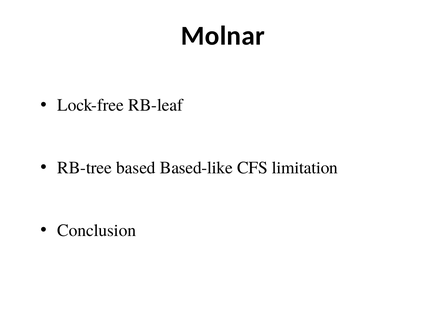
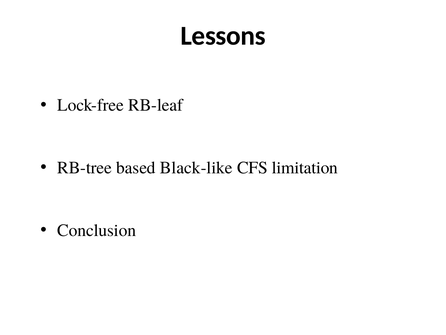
Molnar: Molnar -> Lessons
Based-like: Based-like -> Black-like
